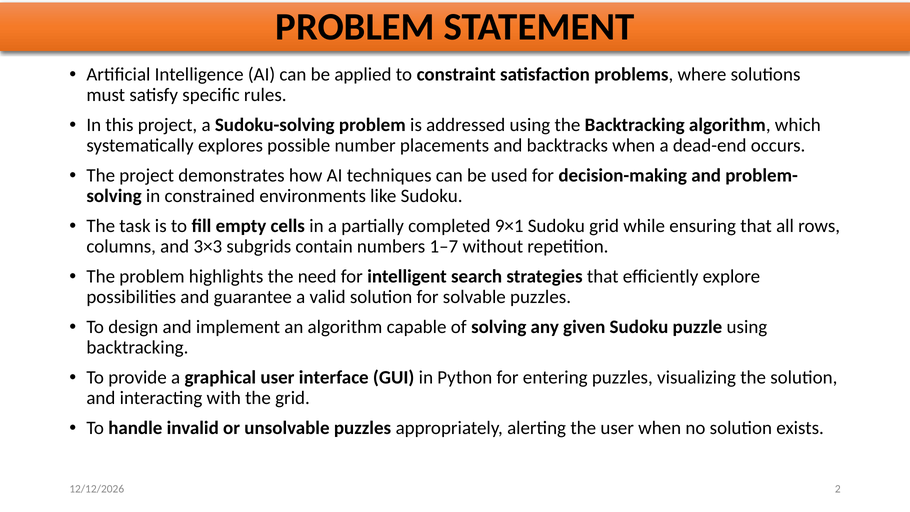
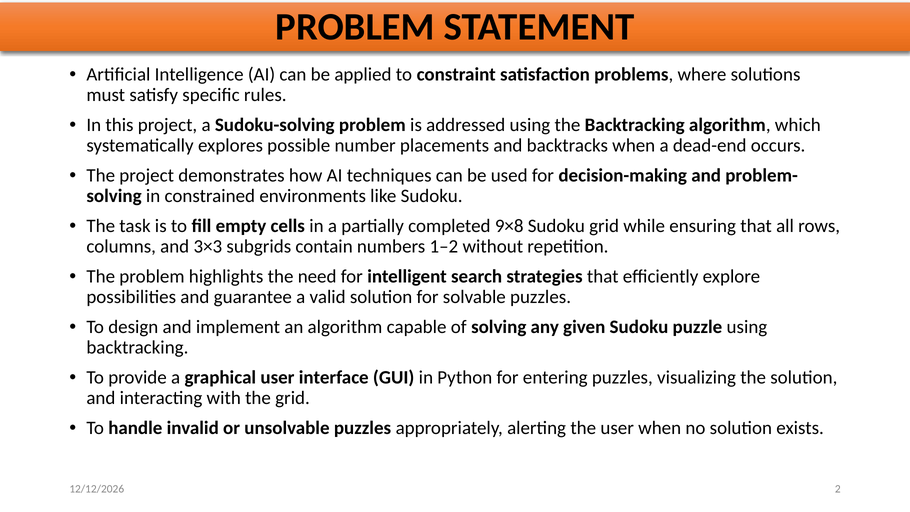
9×1: 9×1 -> 9×8
1–7: 1–7 -> 1–2
